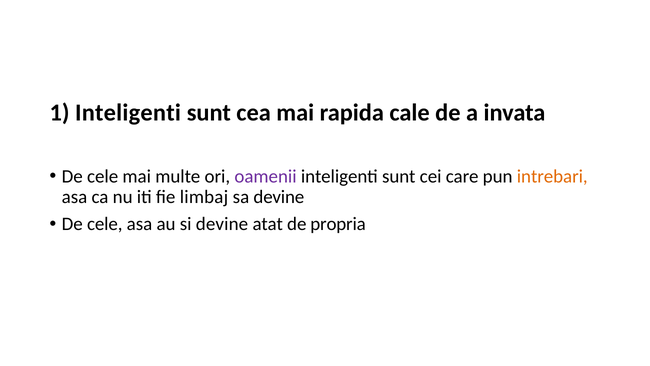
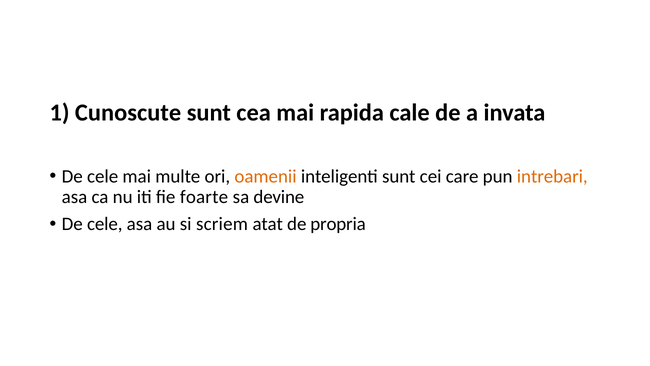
1 Inteligenti: Inteligenti -> Cunoscute
oamenii colour: purple -> orange
limbaj: limbaj -> foarte
si devine: devine -> scriem
